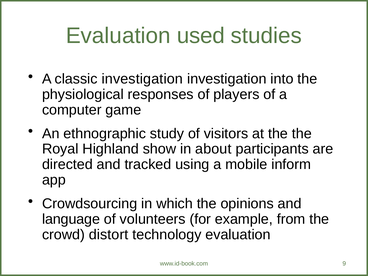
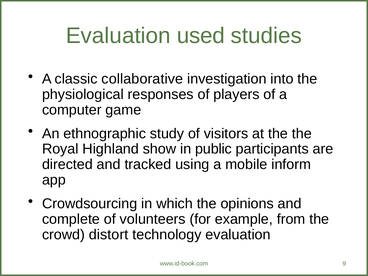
classic investigation: investigation -> collaborative
about: about -> public
language: language -> complete
